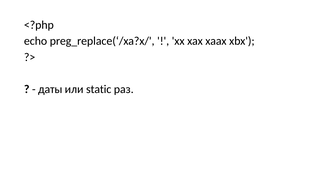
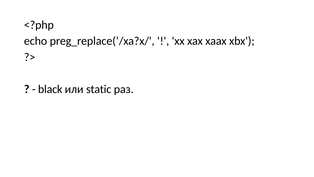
даты: даты -> black
